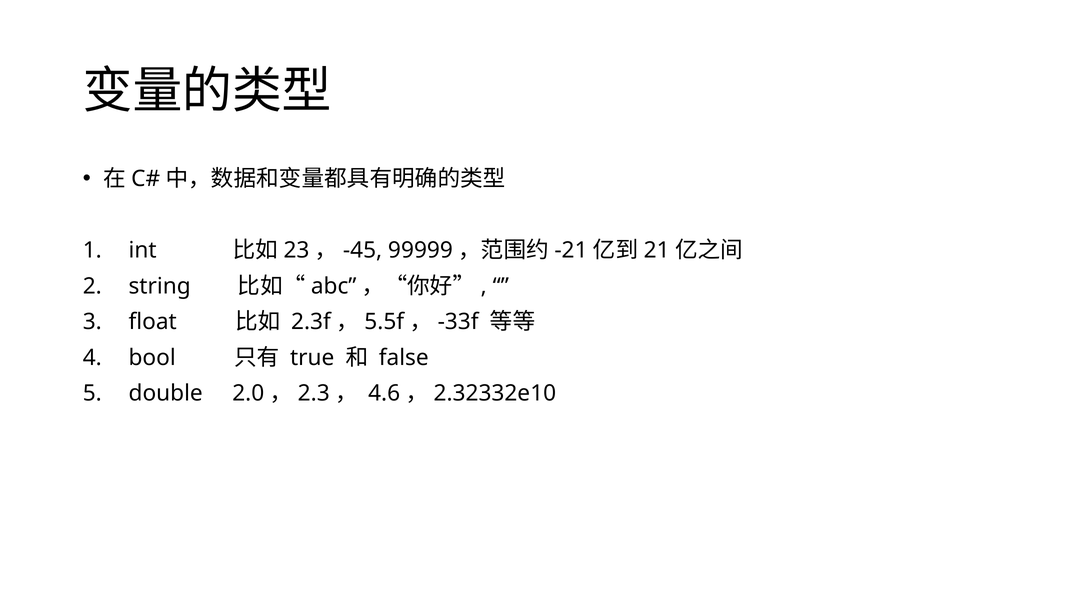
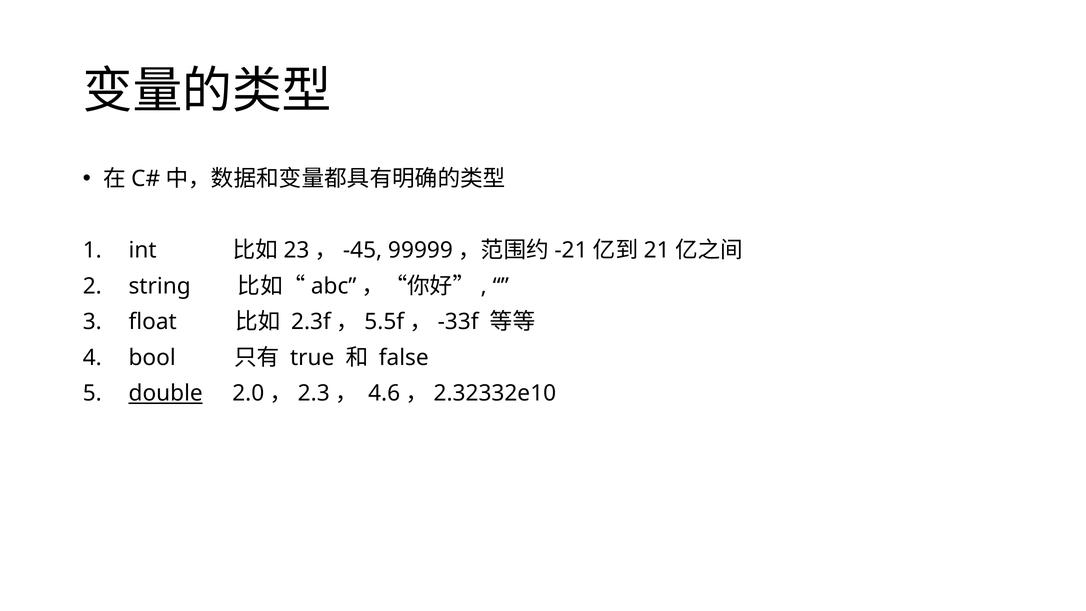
double underline: none -> present
